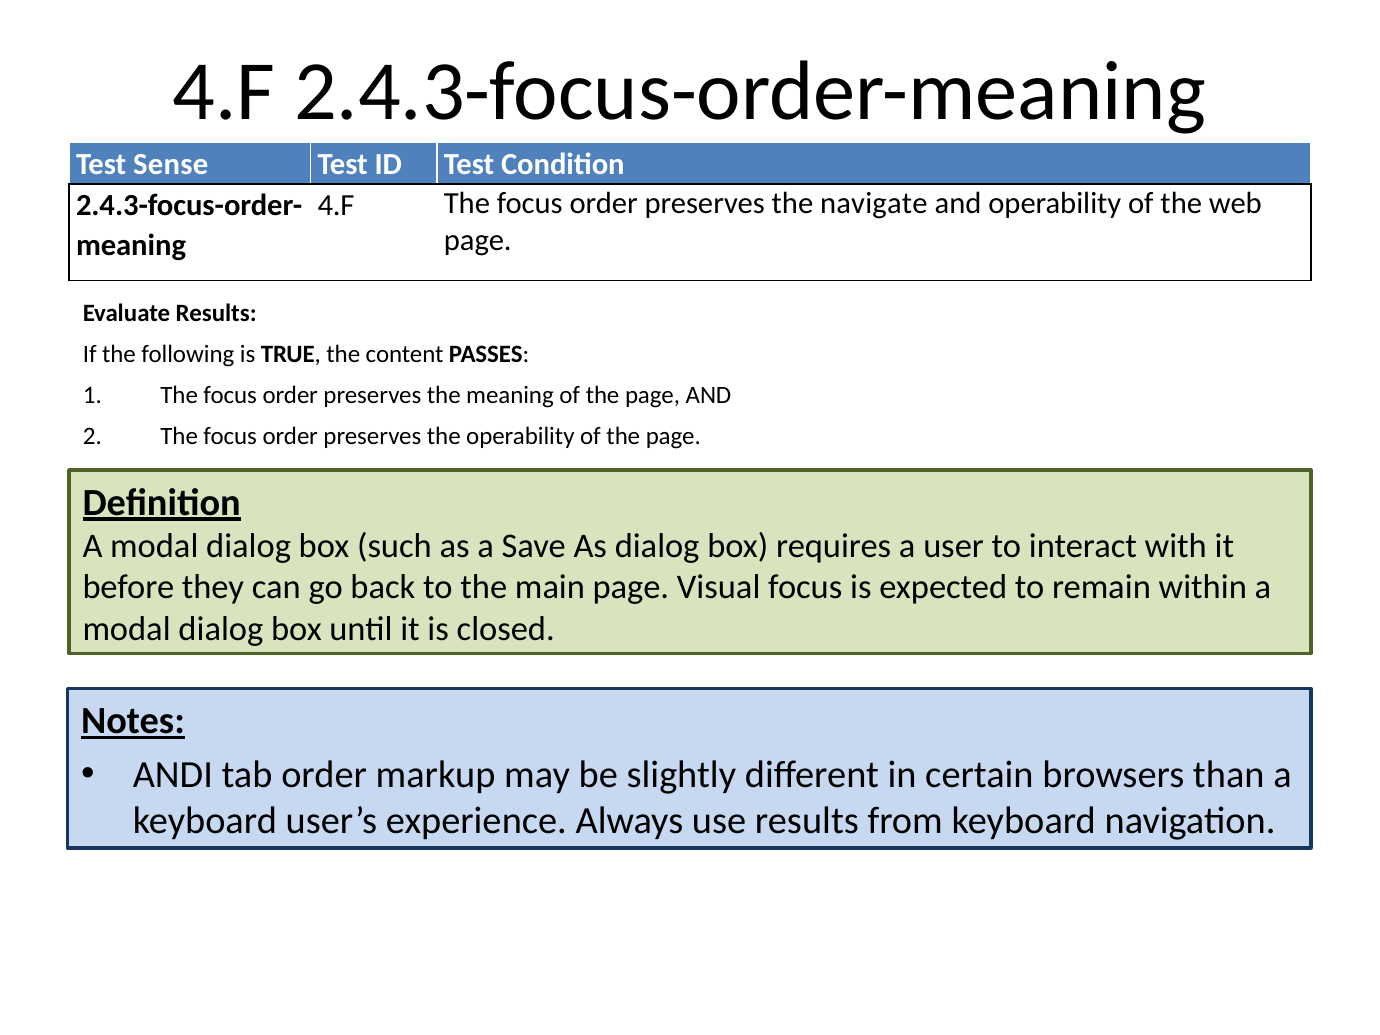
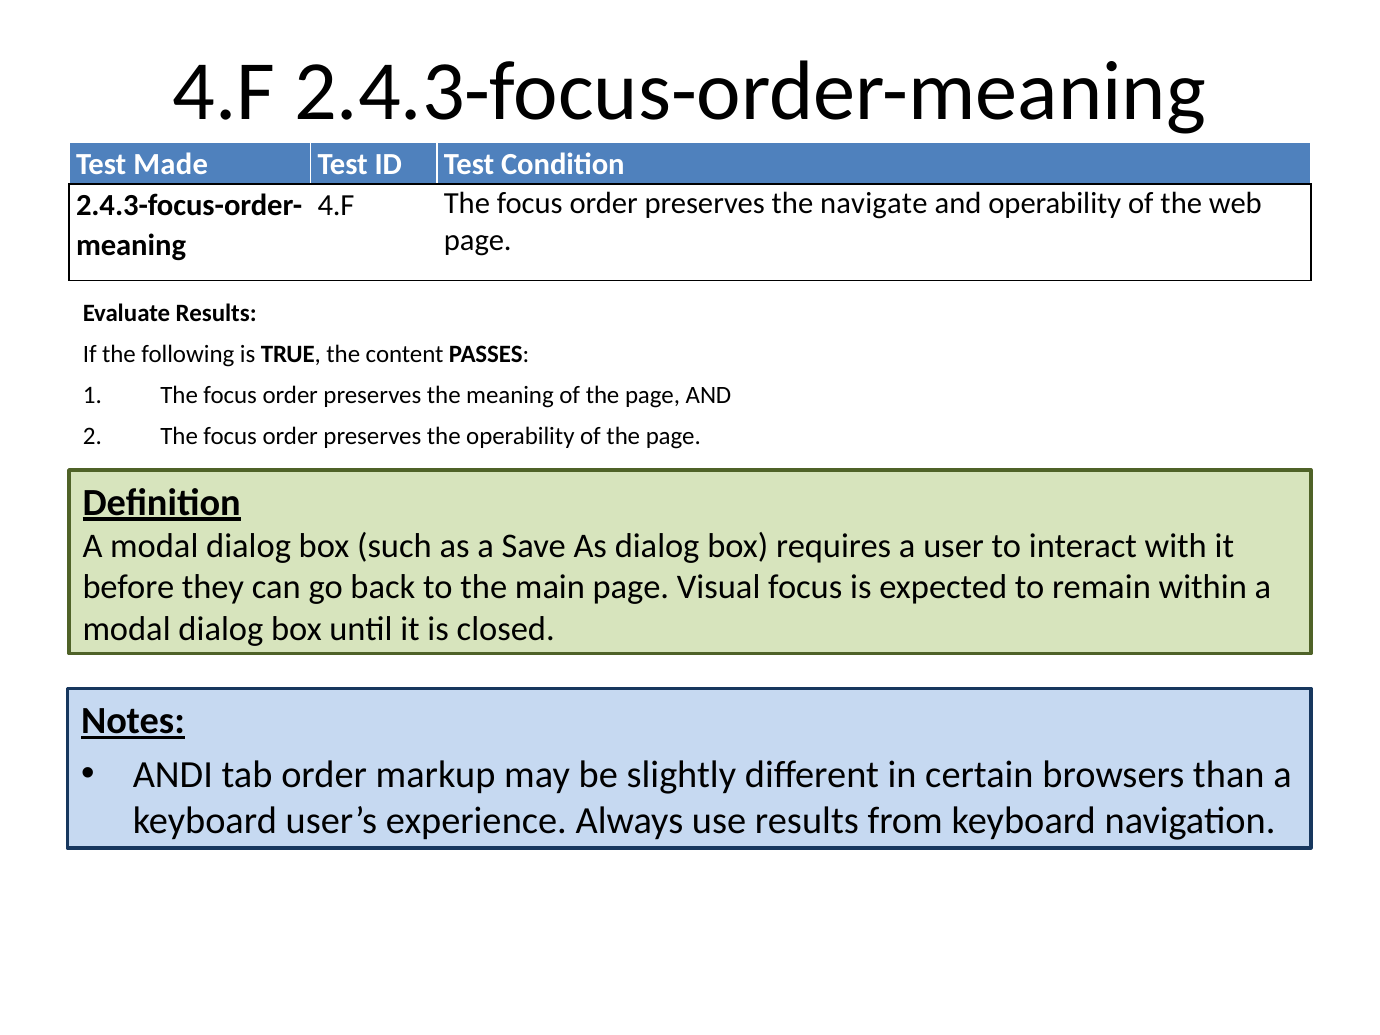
Sense: Sense -> Made
